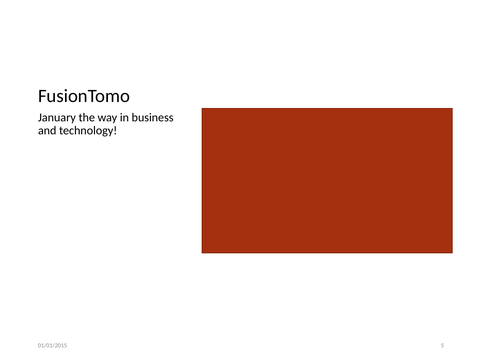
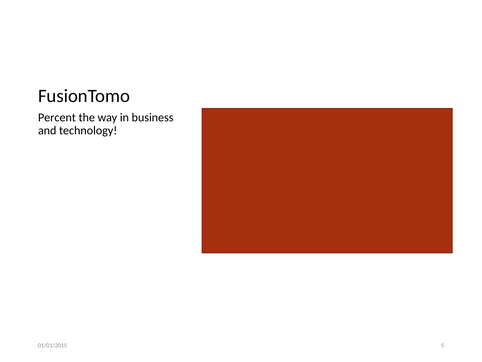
January: January -> Percent
